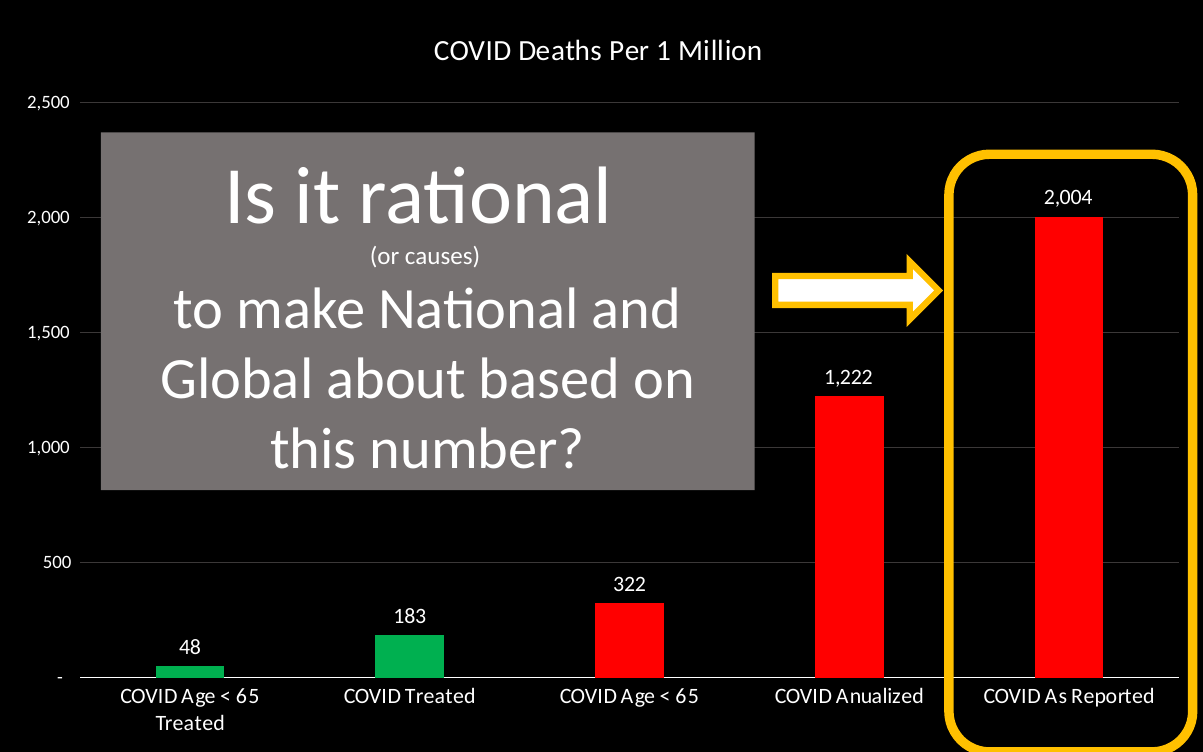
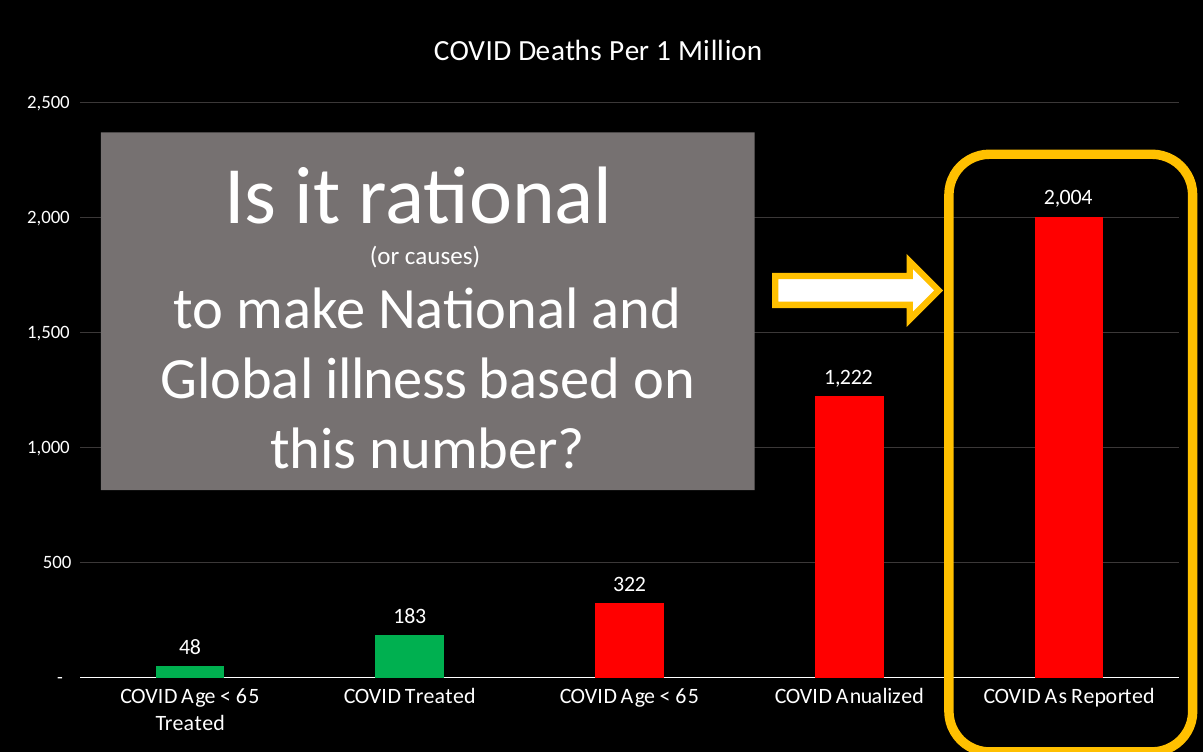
about: about -> illness
